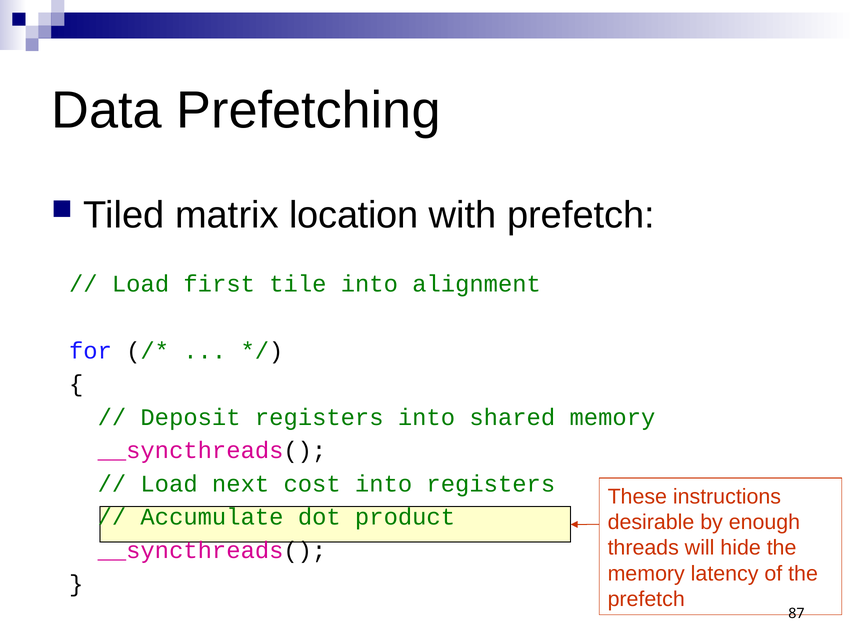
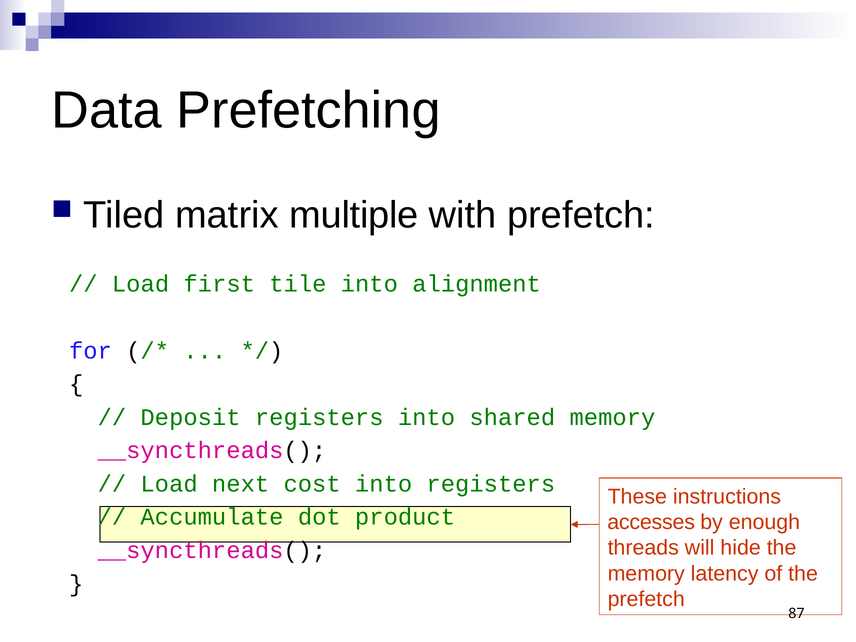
location: location -> multiple
desirable: desirable -> accesses
